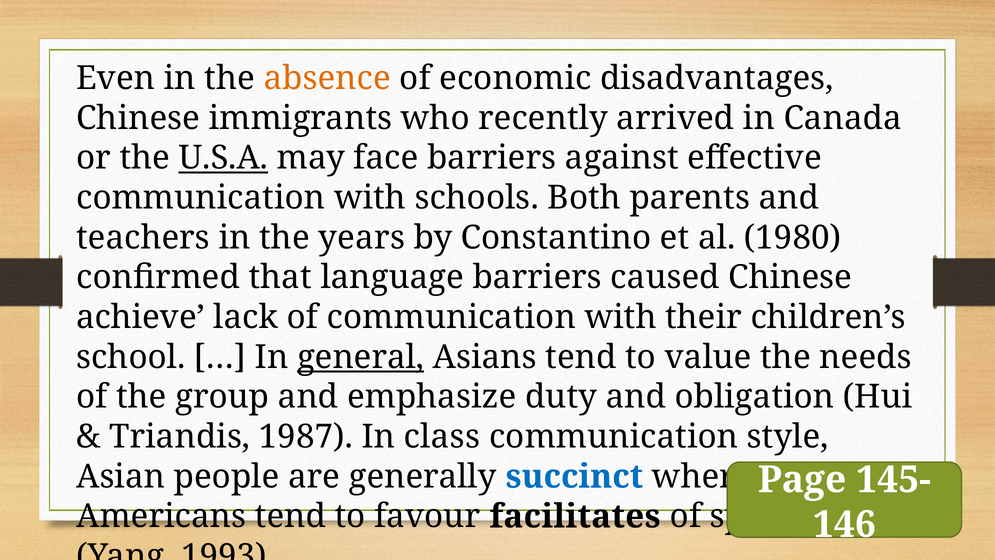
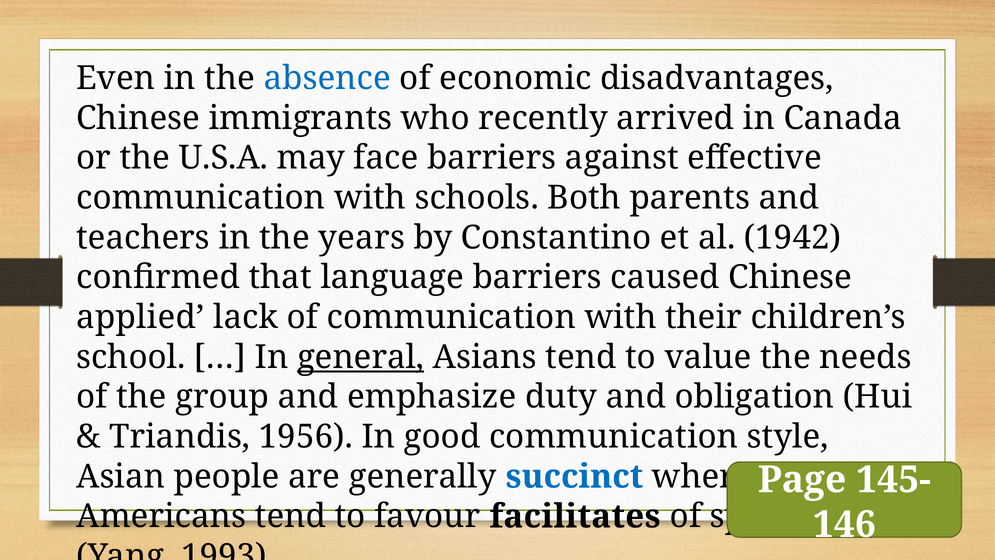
absence colour: orange -> blue
U.S.A underline: present -> none
1980: 1980 -> 1942
achieve: achieve -> applied
1987: 1987 -> 1956
class: class -> good
